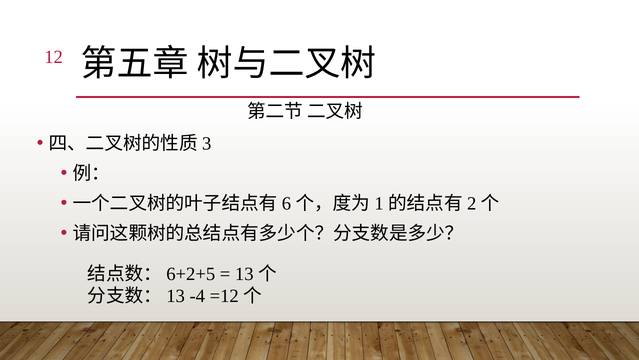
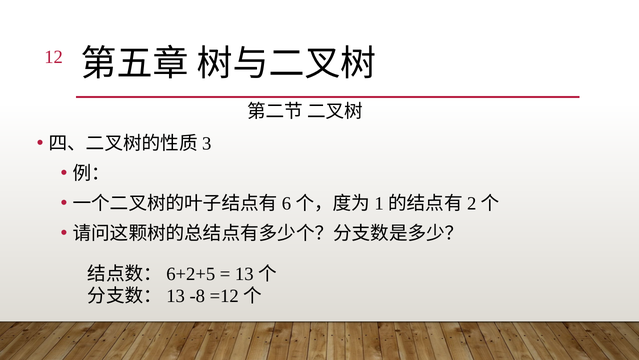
-4: -4 -> -8
